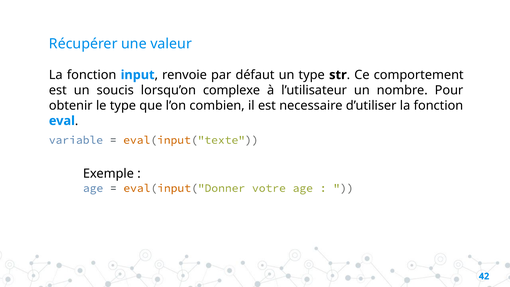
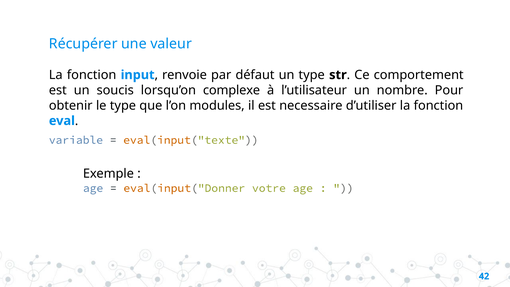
combien: combien -> modules
